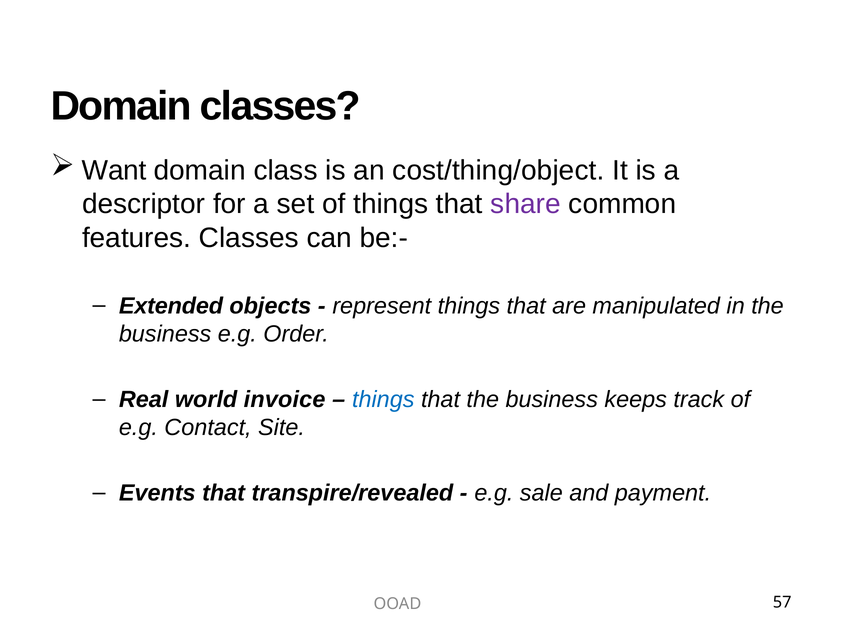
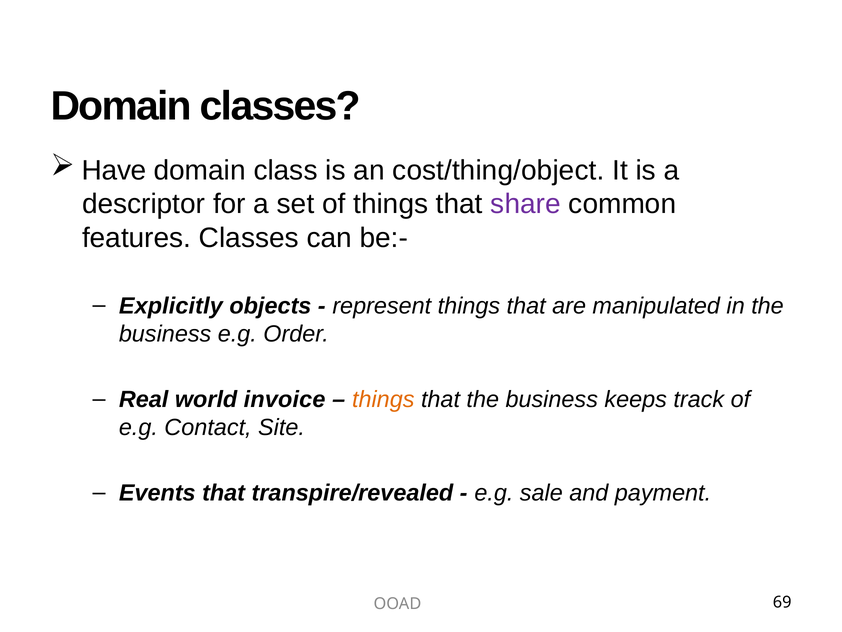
Want: Want -> Have
Extended: Extended -> Explicitly
things at (383, 399) colour: blue -> orange
57: 57 -> 69
